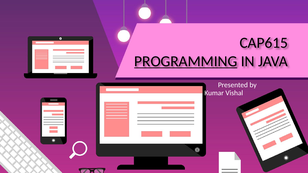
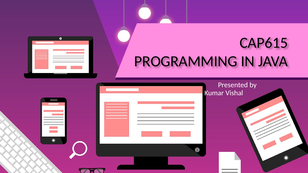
PROGRAMMING underline: present -> none
